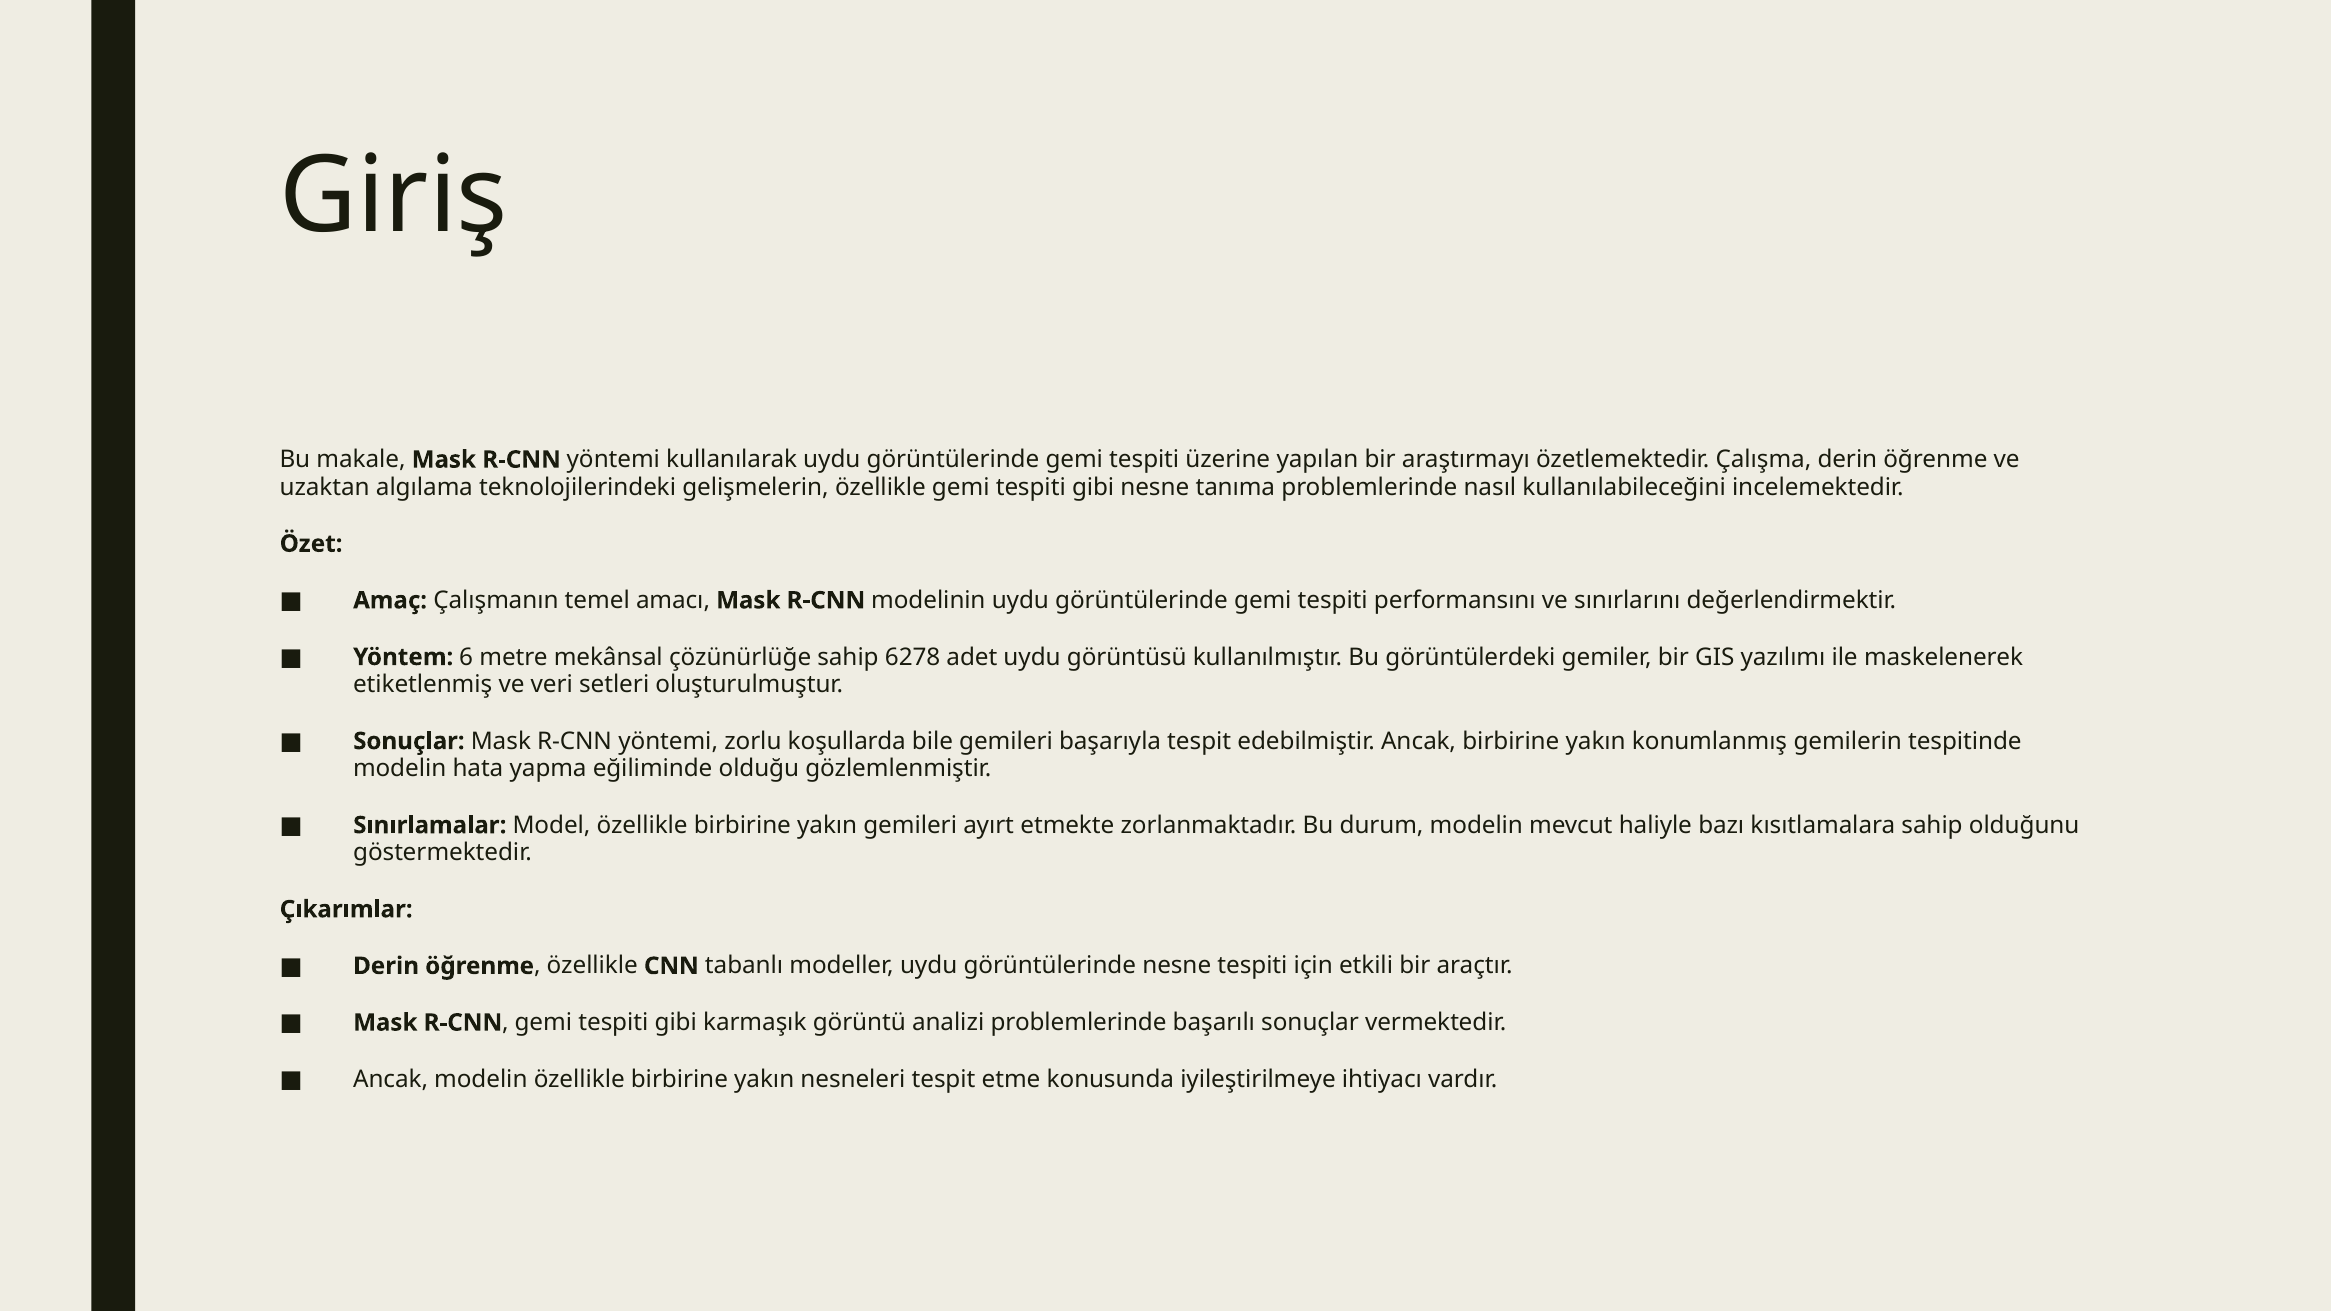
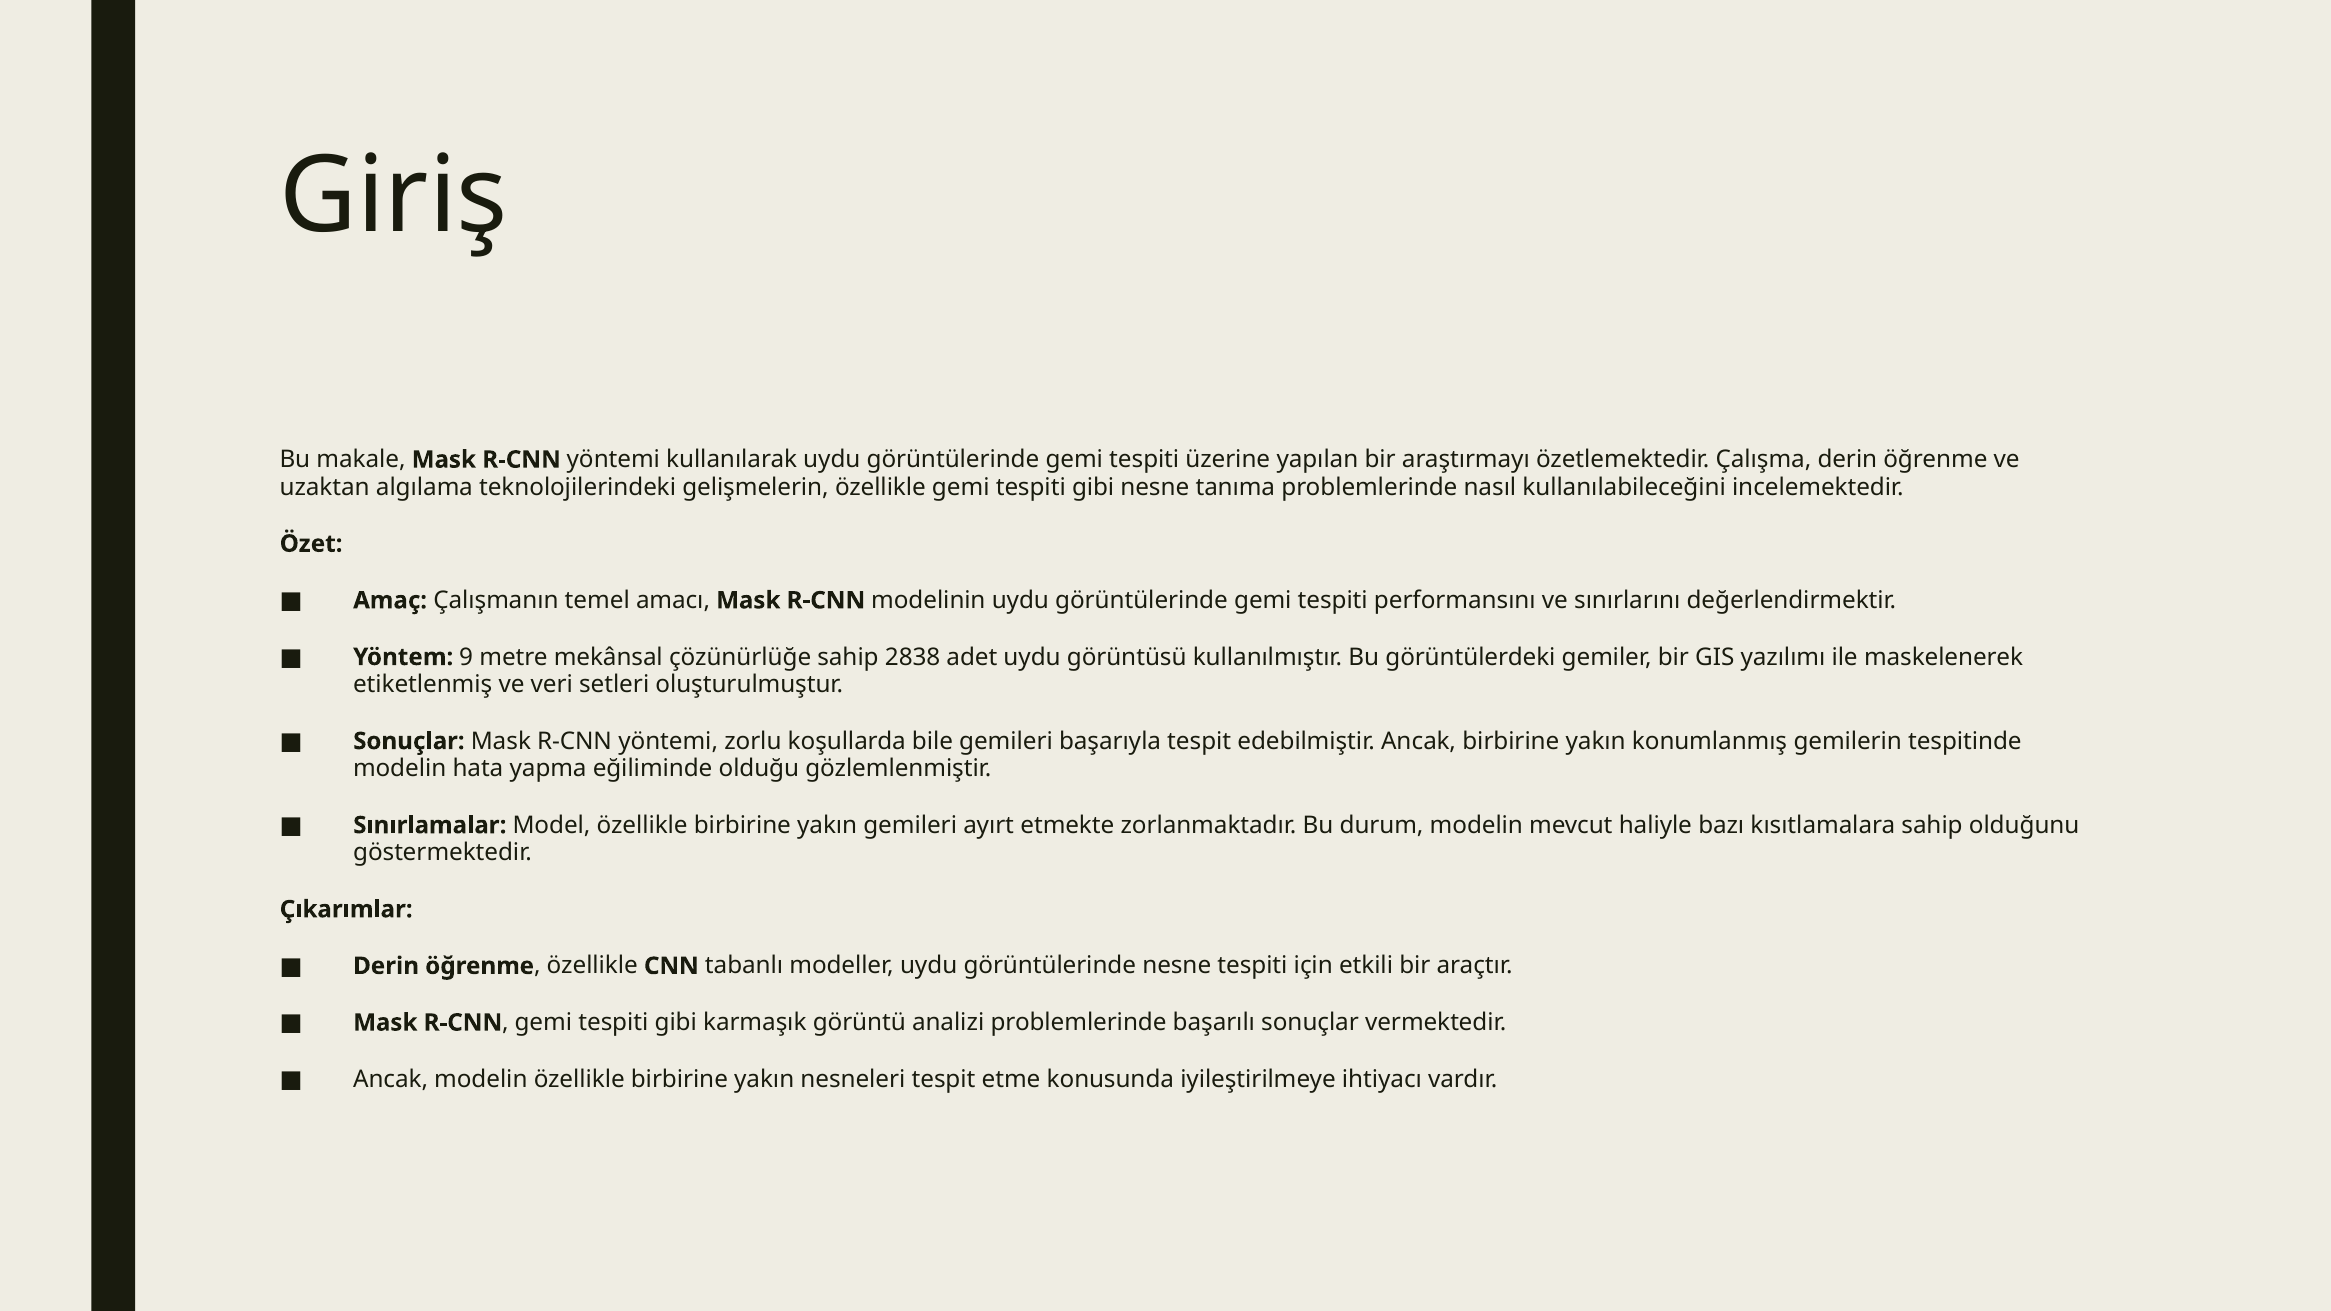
6: 6 -> 9
6278: 6278 -> 2838
